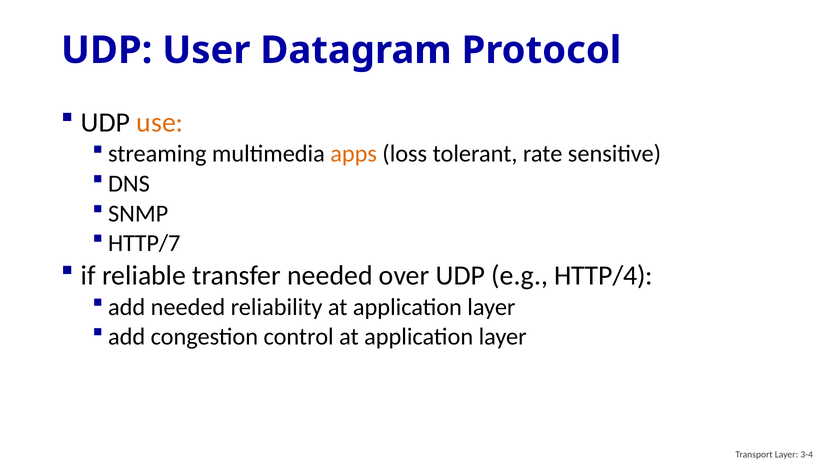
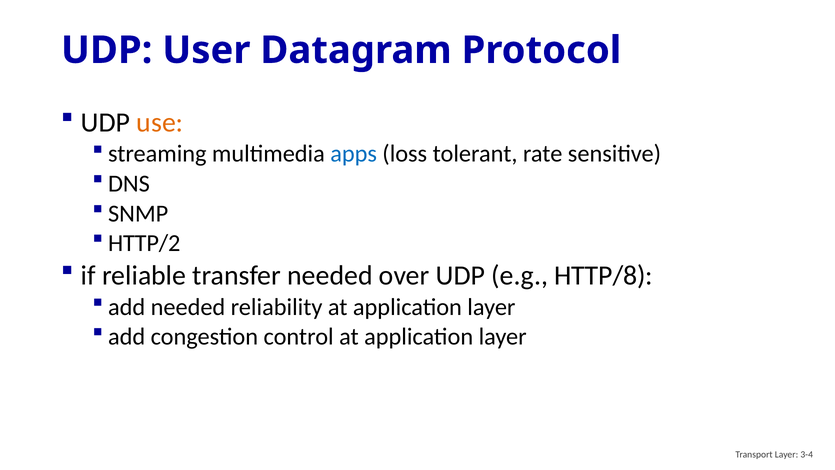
apps colour: orange -> blue
HTTP/7: HTTP/7 -> HTTP/2
HTTP/4: HTTP/4 -> HTTP/8
